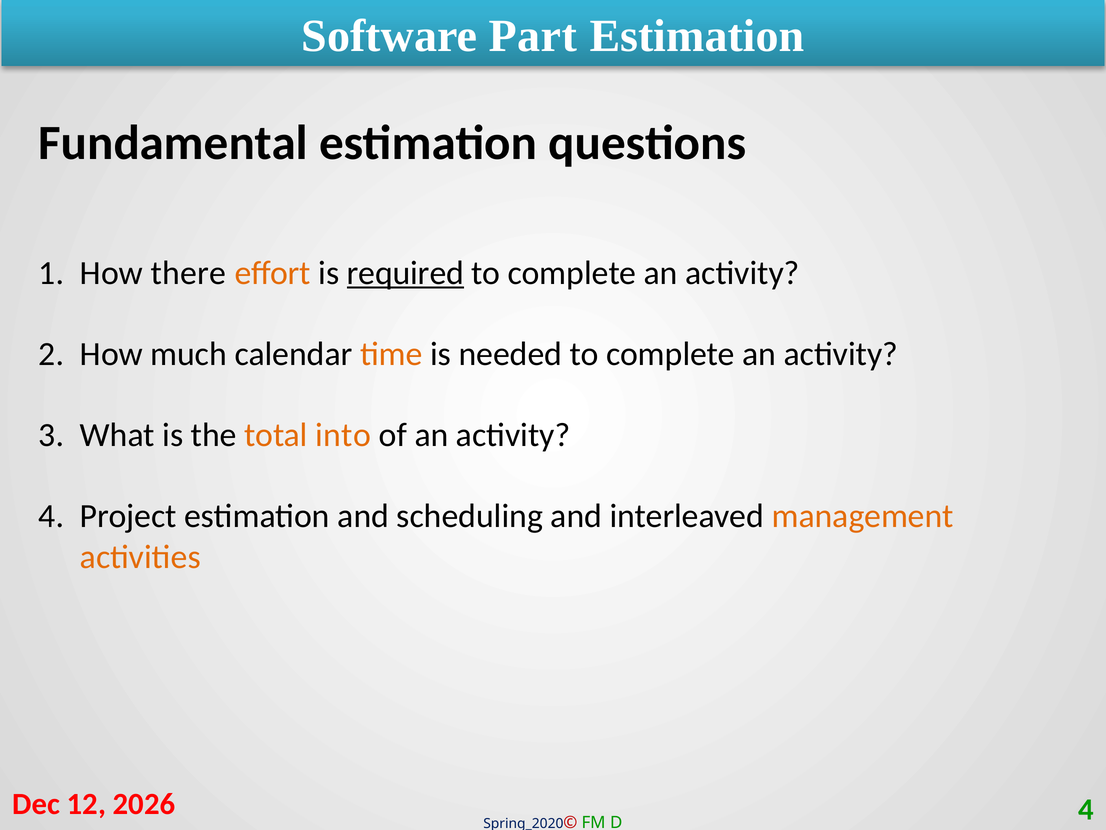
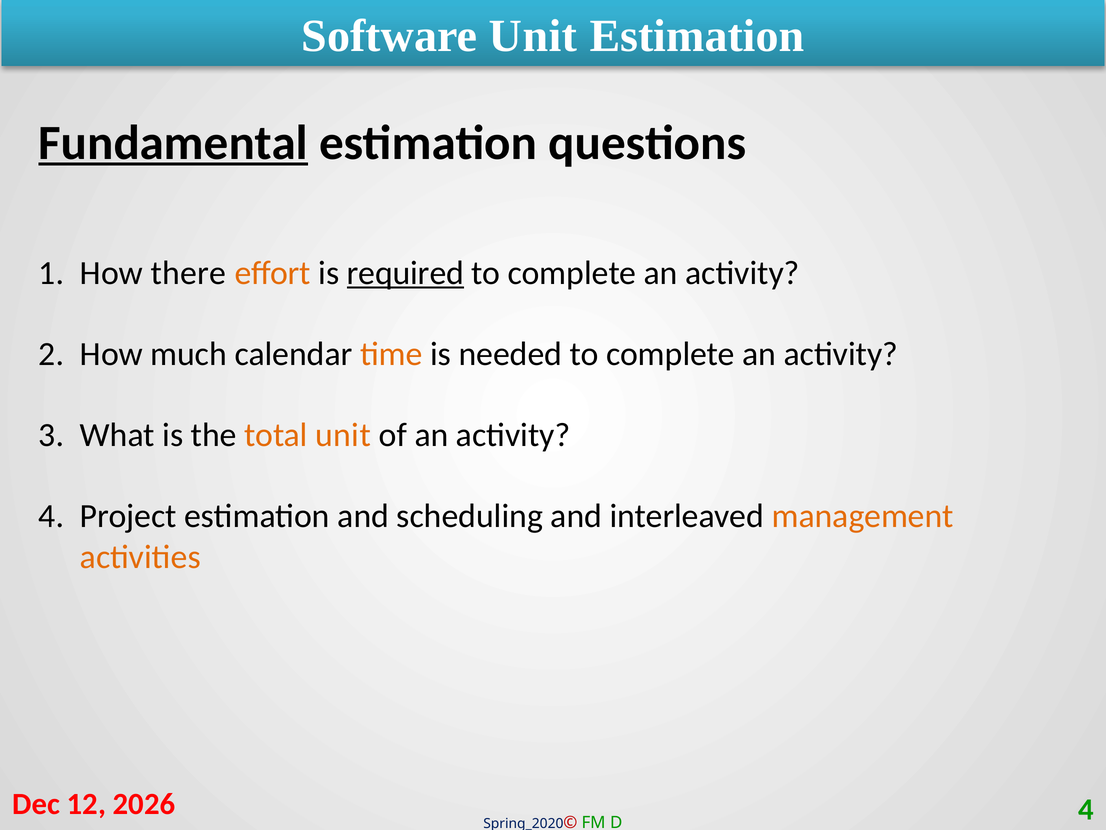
Software Part: Part -> Unit
Fundamental underline: none -> present
total into: into -> unit
